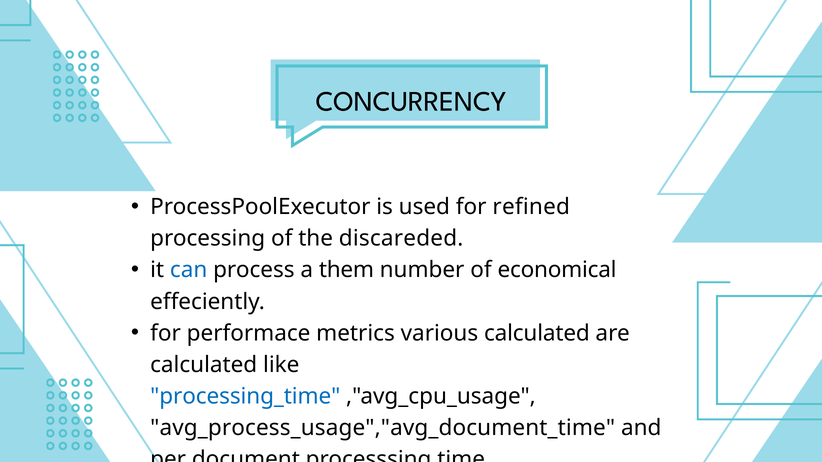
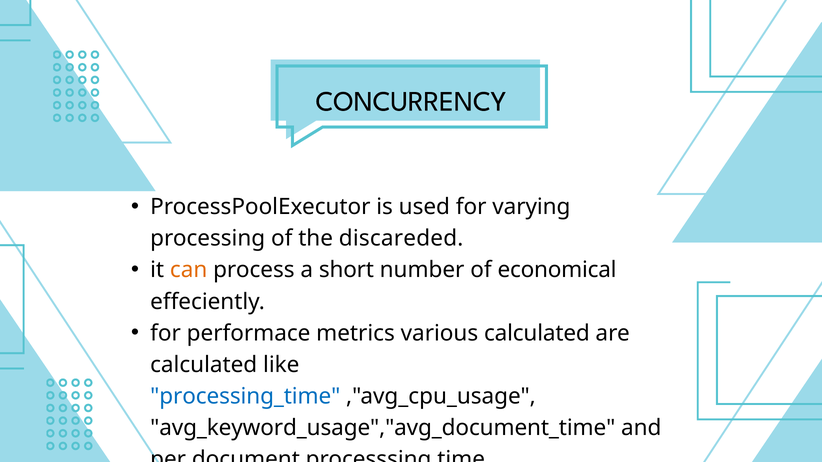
refined: refined -> varying
can colour: blue -> orange
them: them -> short
avg_process_usage","avg_document_time: avg_process_usage","avg_document_time -> avg_keyword_usage","avg_document_time
